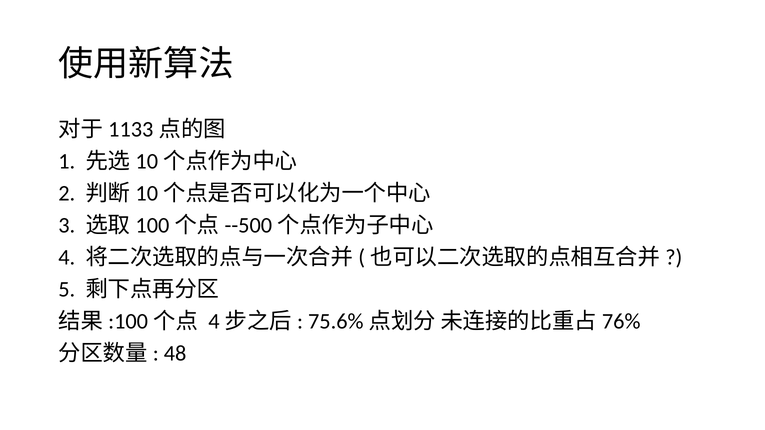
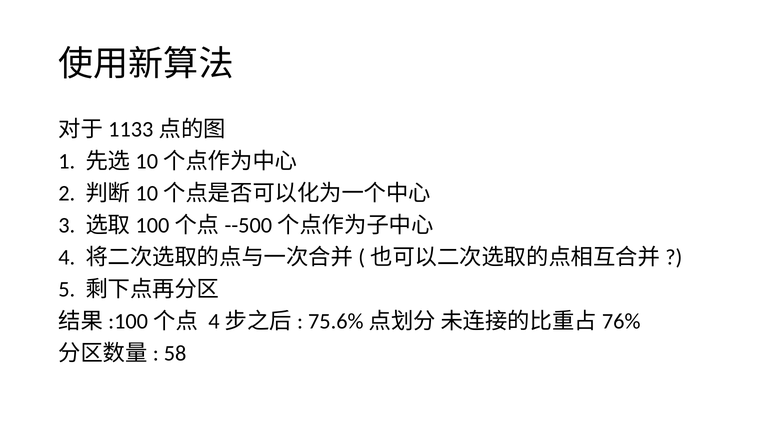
48: 48 -> 58
